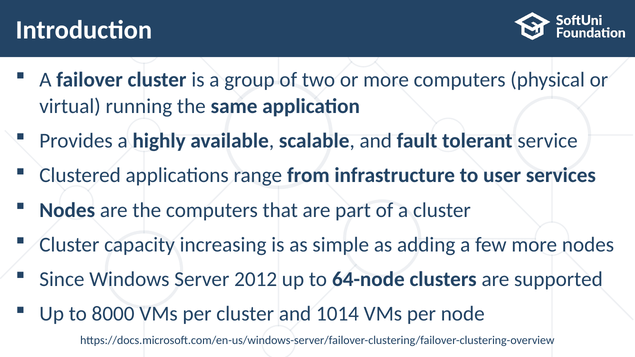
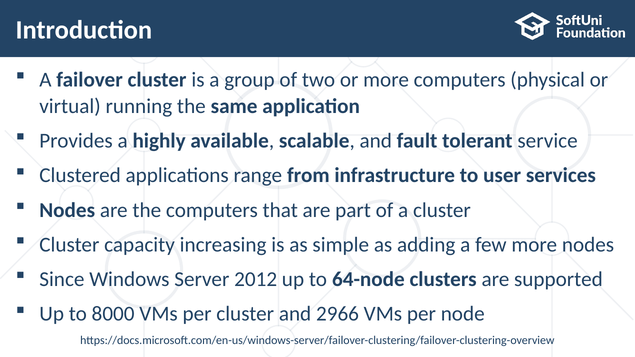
1014: 1014 -> 2966
